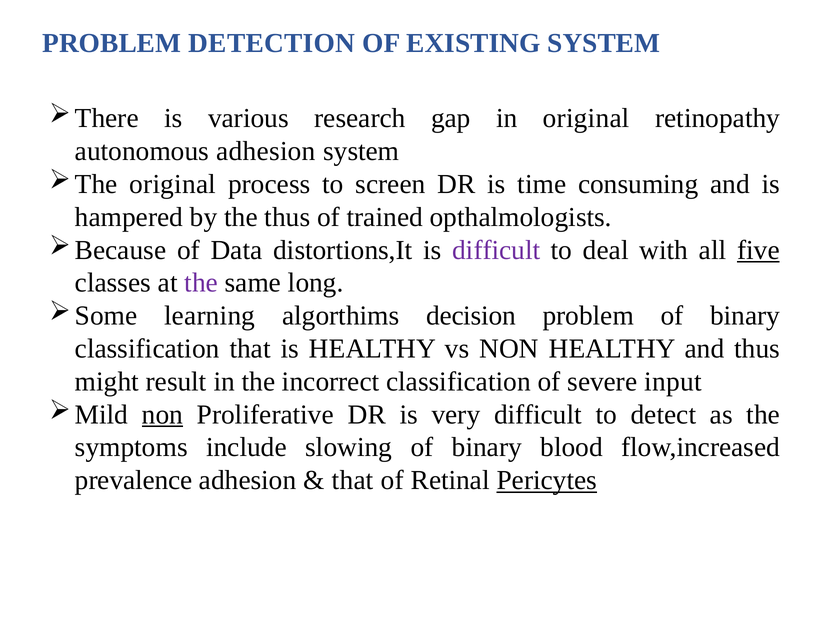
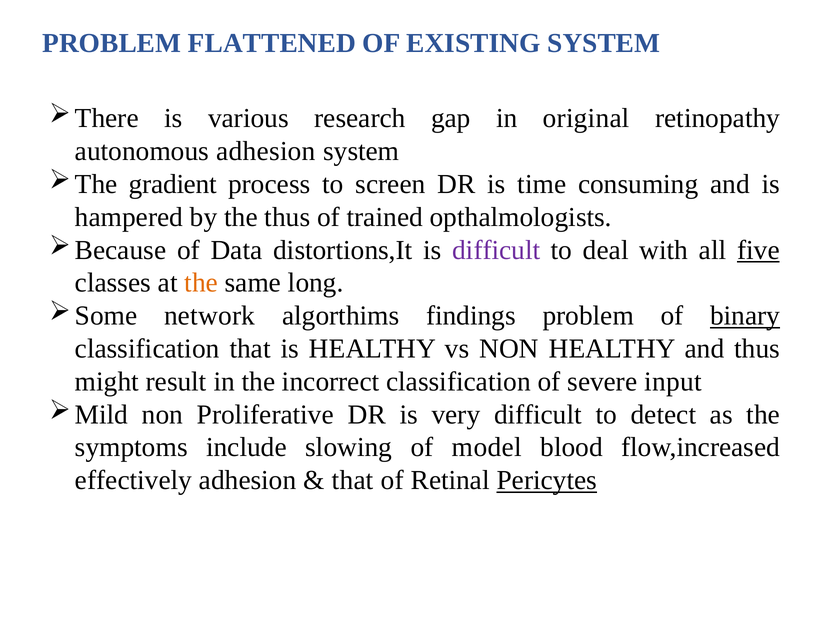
DETECTION: DETECTION -> FLATTENED
original at (173, 184): original -> gradient
the at (201, 283) colour: purple -> orange
learning: learning -> network
decision: decision -> findings
binary at (745, 316) underline: none -> present
non at (163, 415) underline: present -> none
slowing of binary: binary -> model
prevalence: prevalence -> effectively
